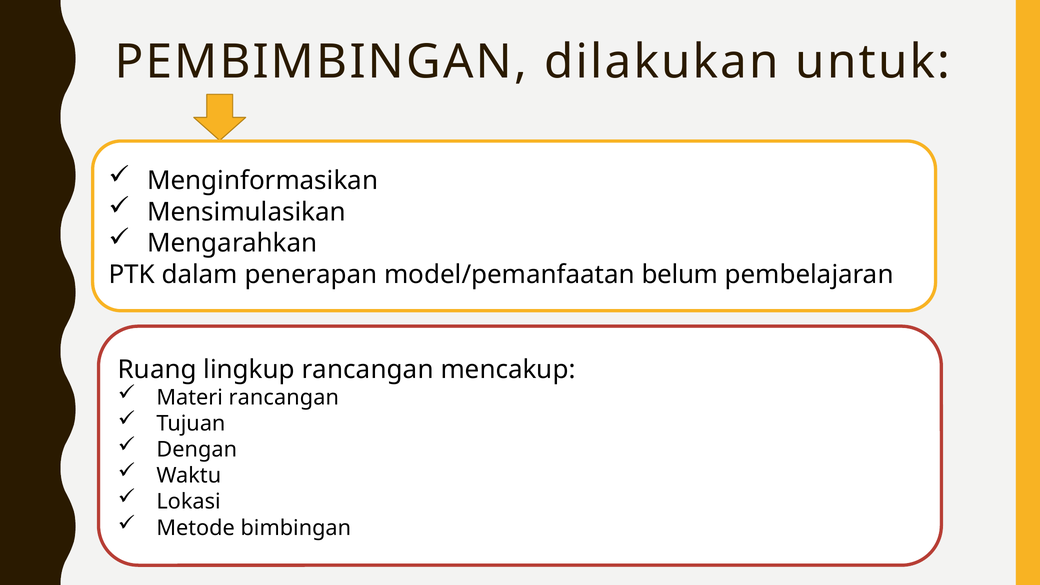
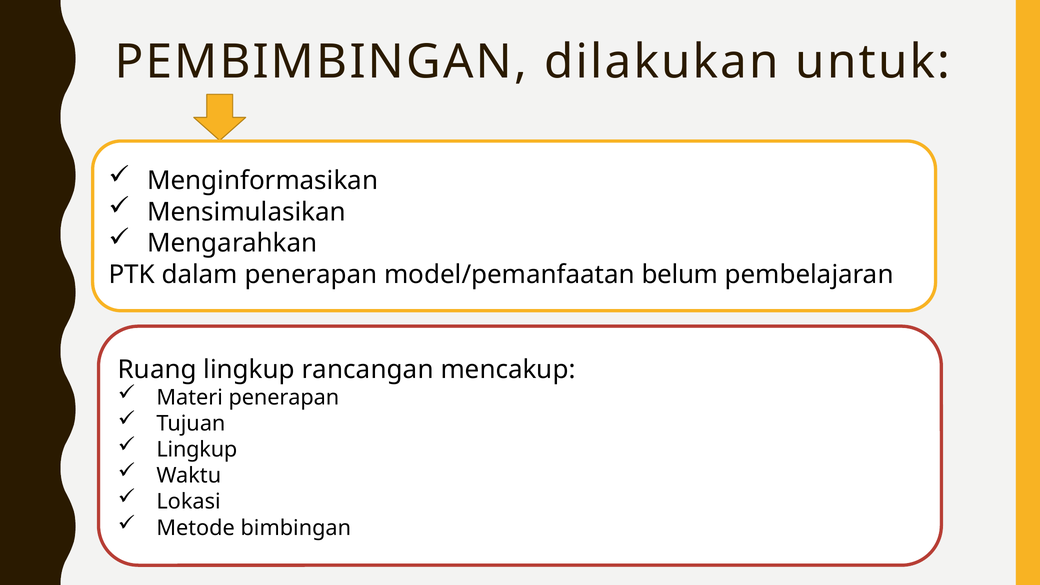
Materi rancangan: rancangan -> penerapan
Dengan at (197, 450): Dengan -> Lingkup
